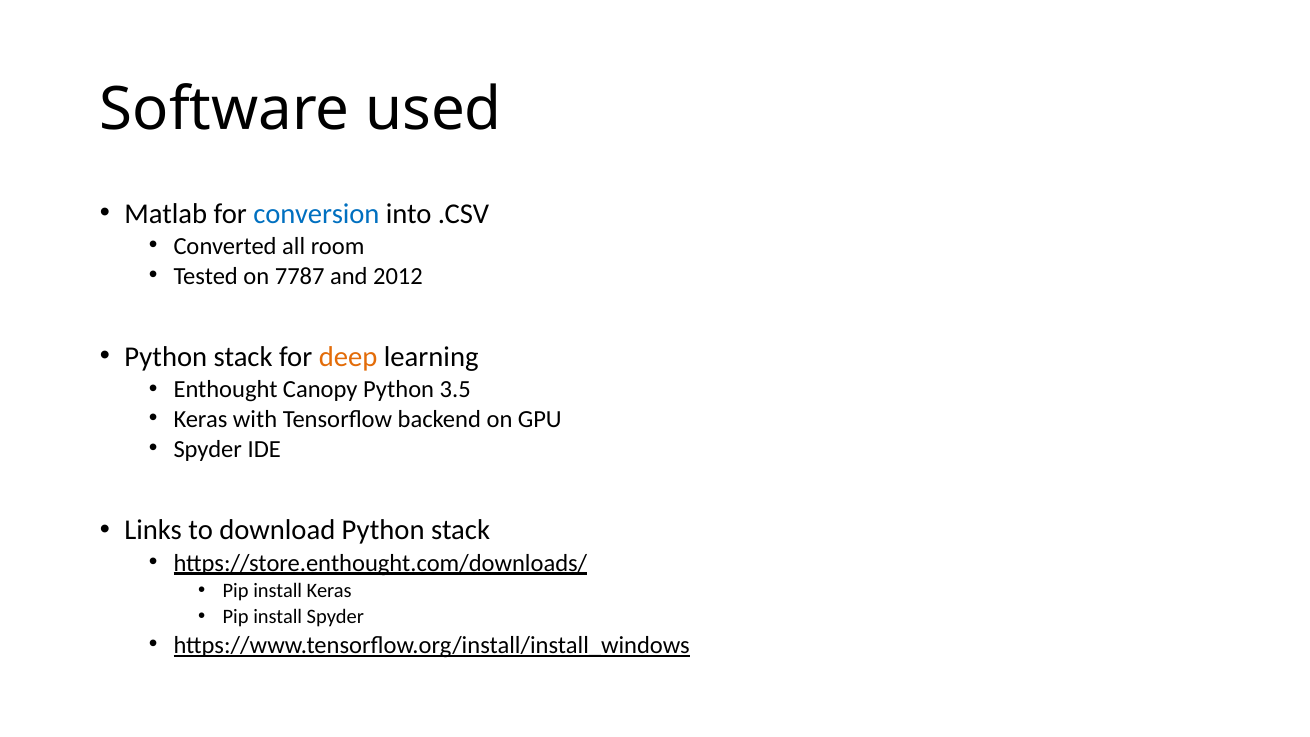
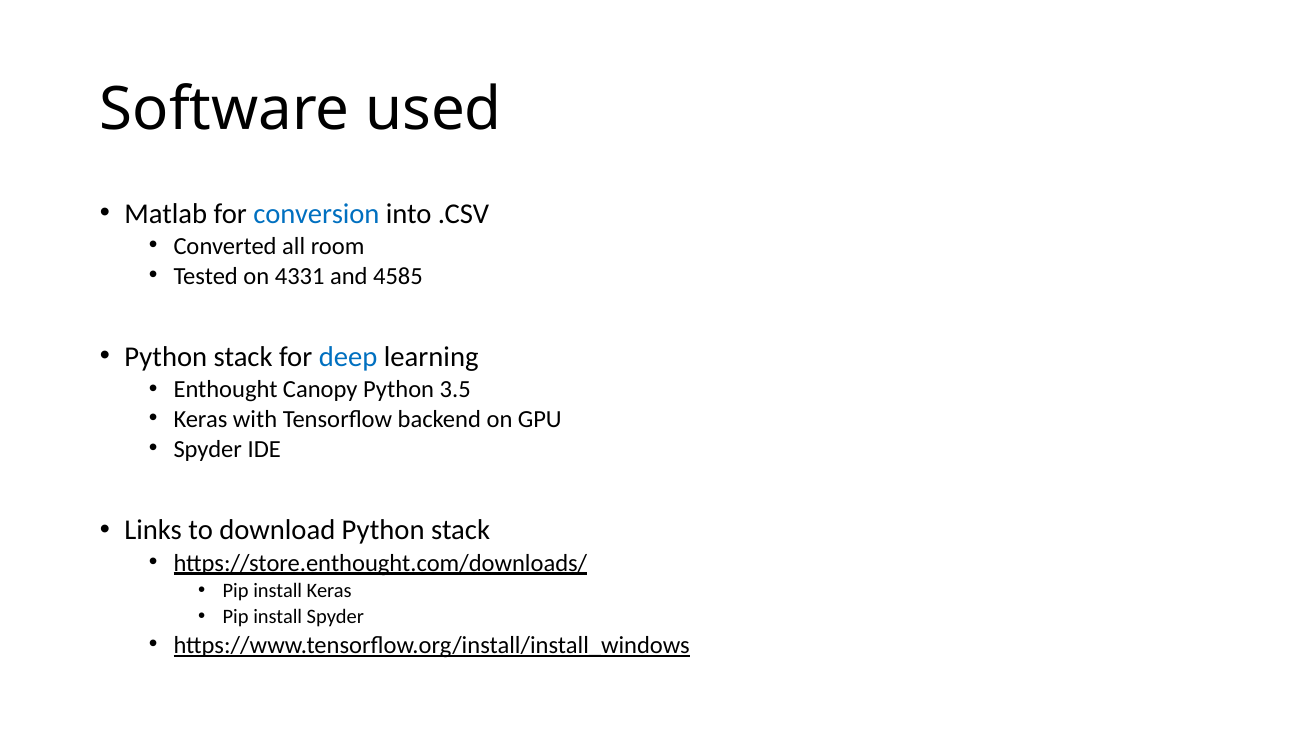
7787: 7787 -> 4331
2012: 2012 -> 4585
deep colour: orange -> blue
